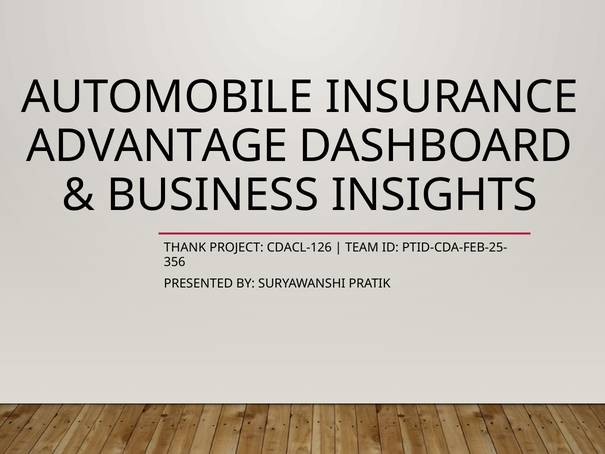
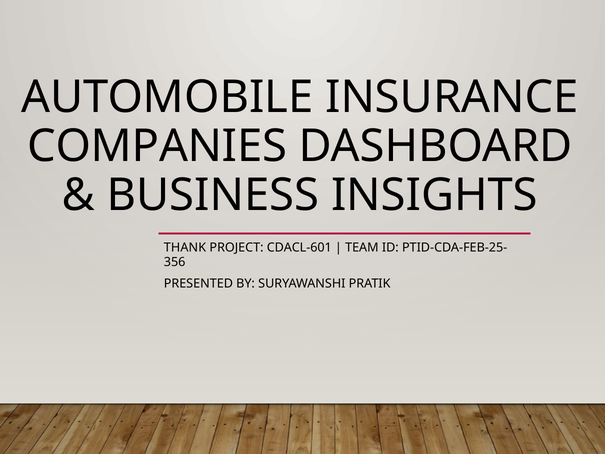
ADVANTAGE: ADVANTAGE -> COMPANIES
CDACL-126: CDACL-126 -> CDACL-601
